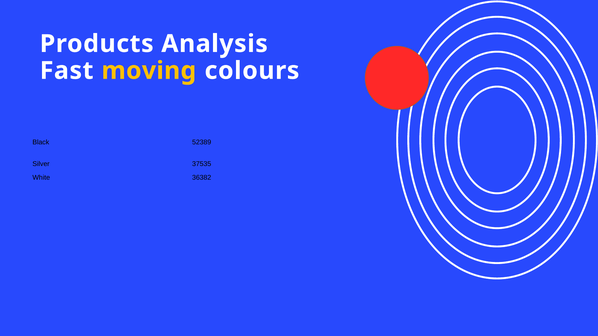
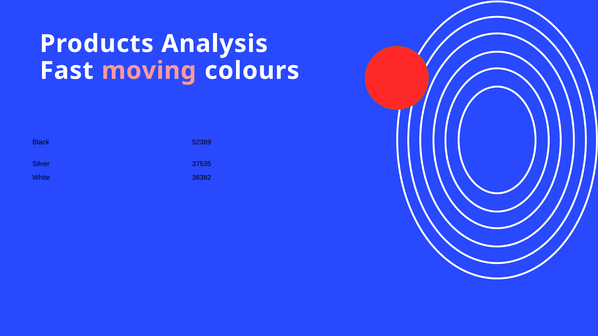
moving colour: yellow -> pink
